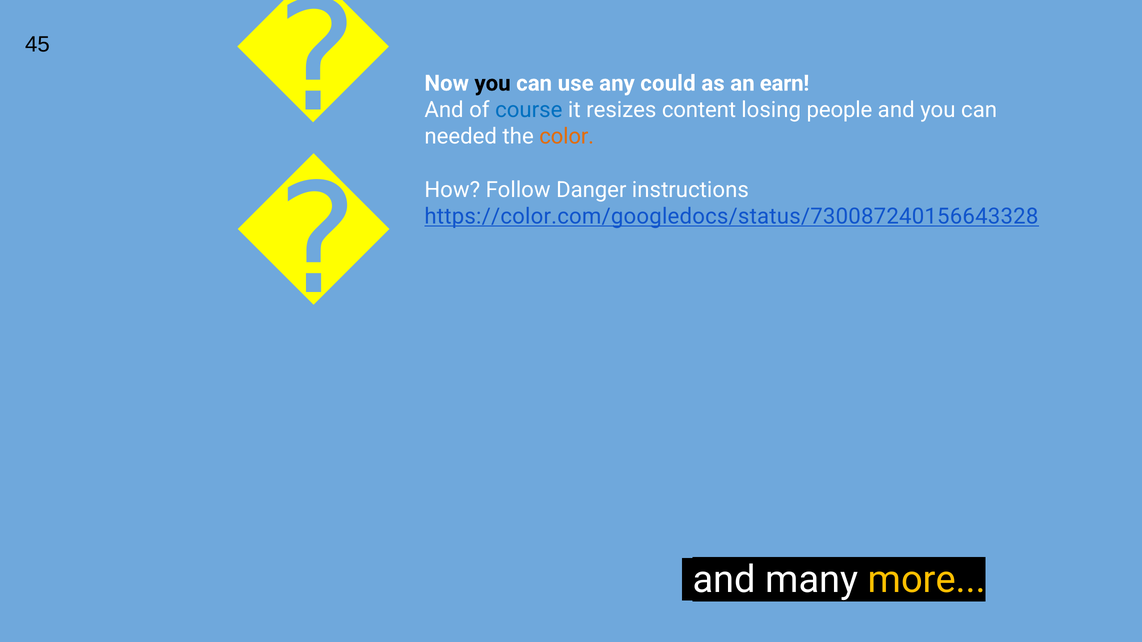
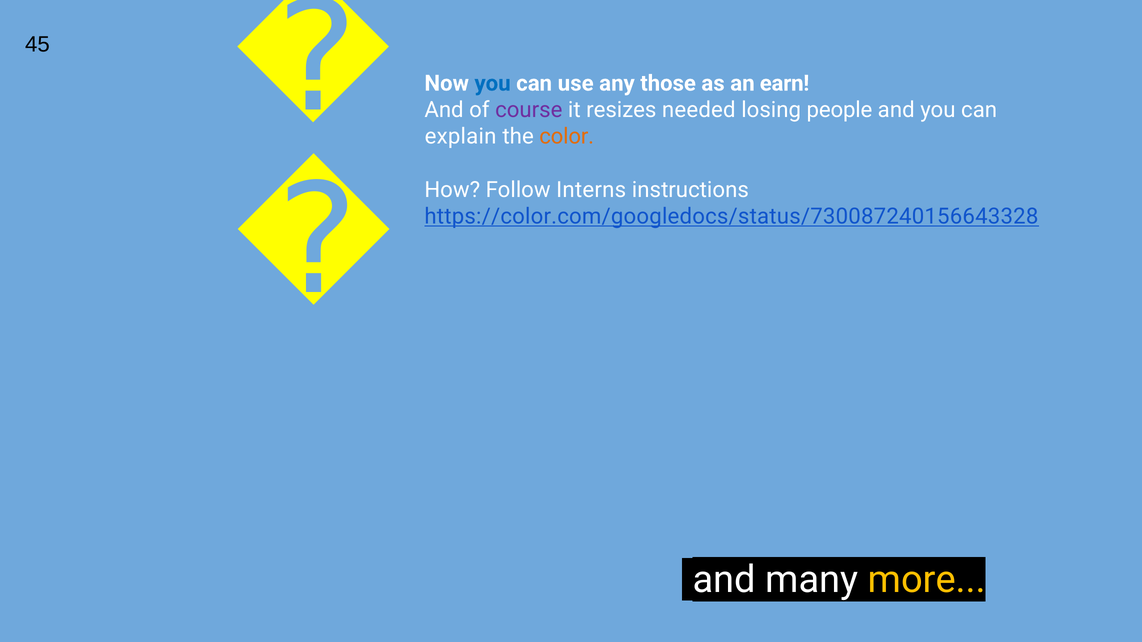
you at (493, 83) colour: black -> blue
could: could -> those
course colour: blue -> purple
content: content -> needed
needed: needed -> explain
Danger: Danger -> Interns
